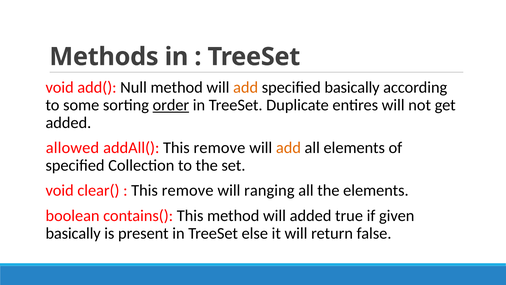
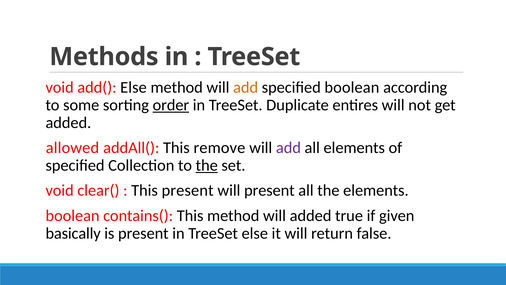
add( Null: Null -> Else
specified basically: basically -> boolean
add at (288, 148) colour: orange -> purple
the at (207, 165) underline: none -> present
remove at (188, 190): remove -> present
will ranging: ranging -> present
